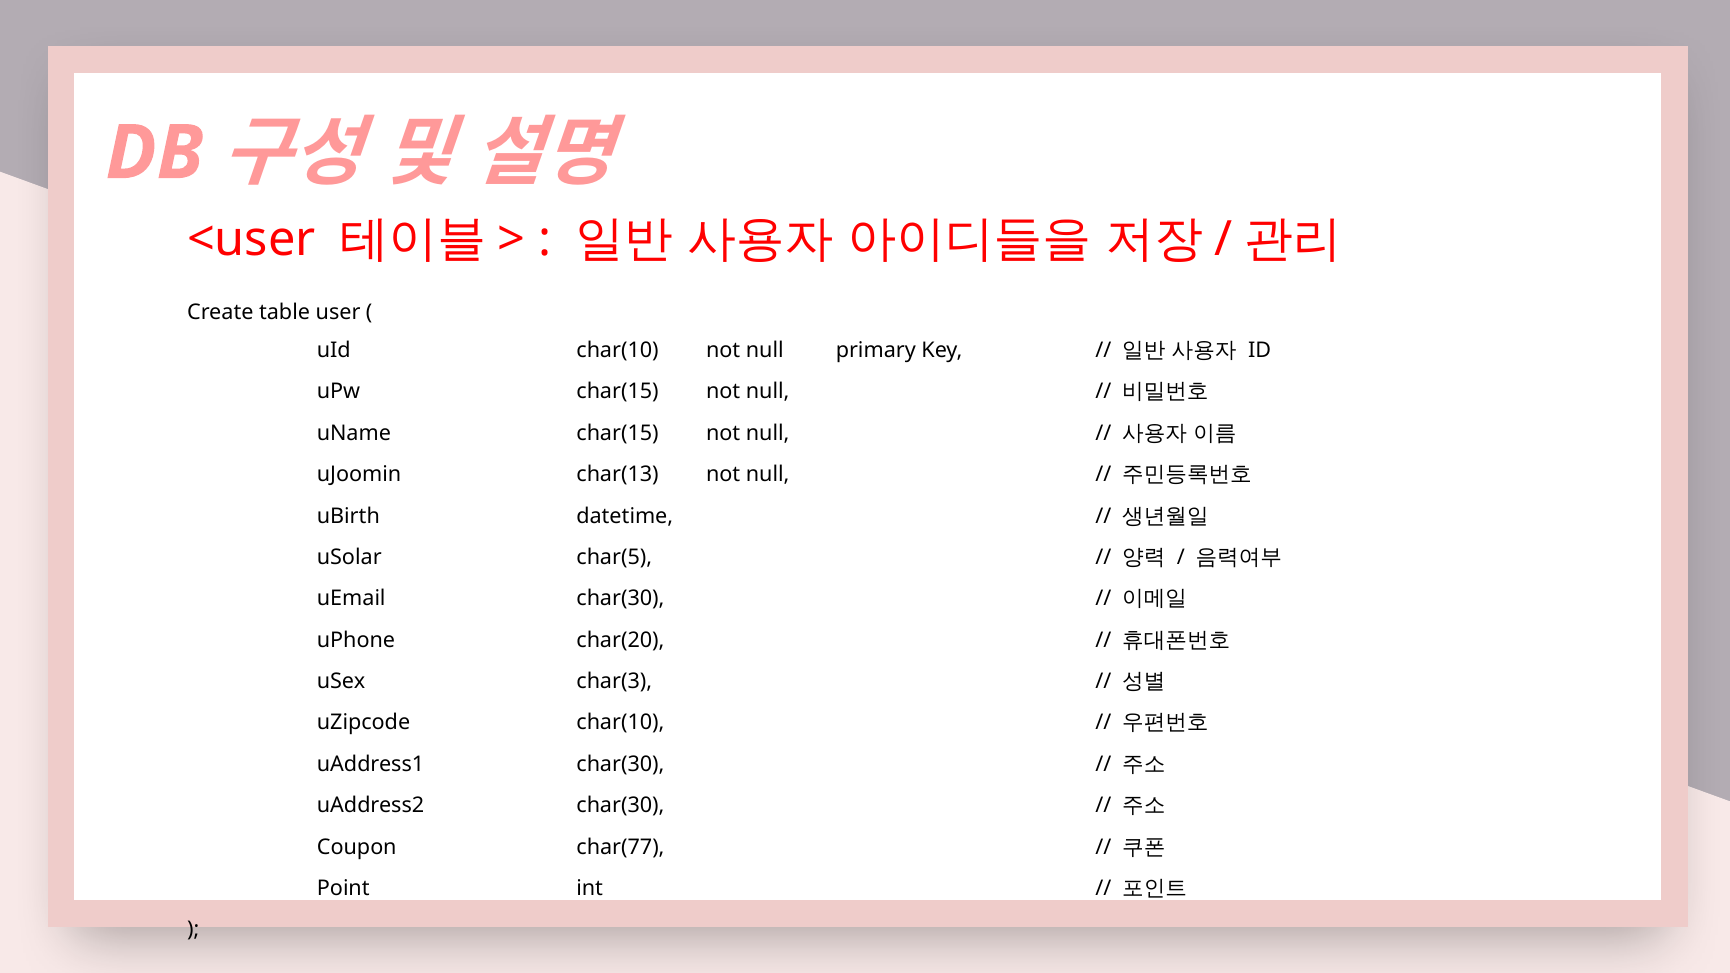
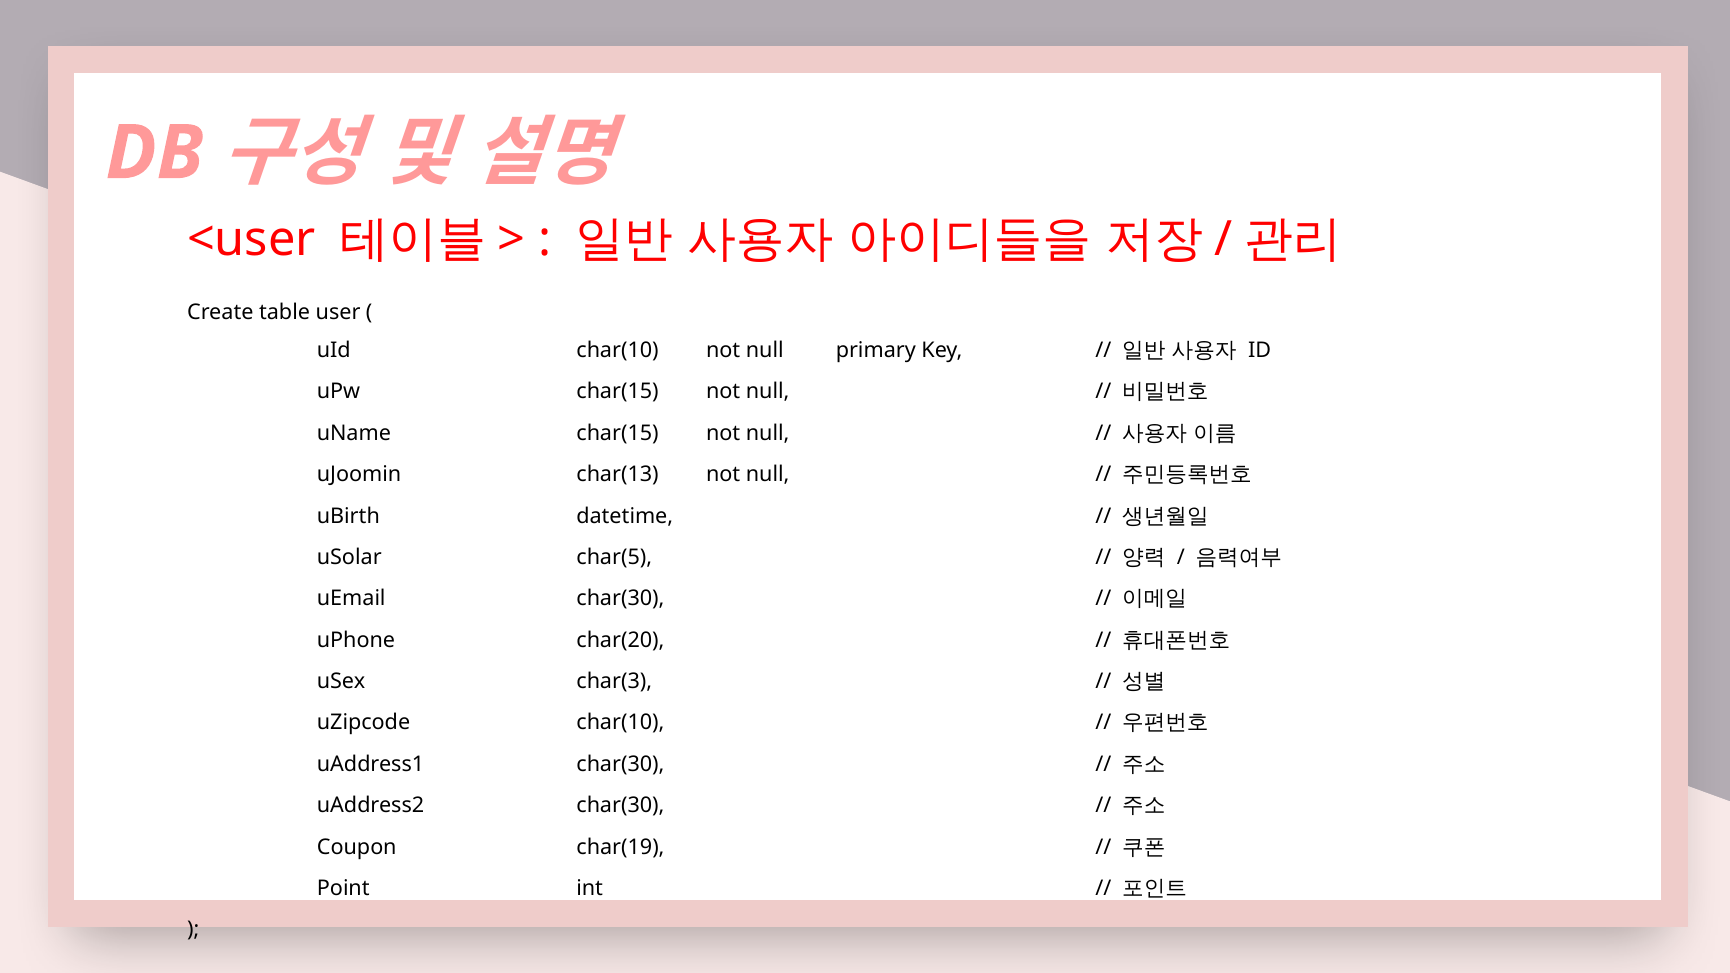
char(77: char(77 -> char(19
